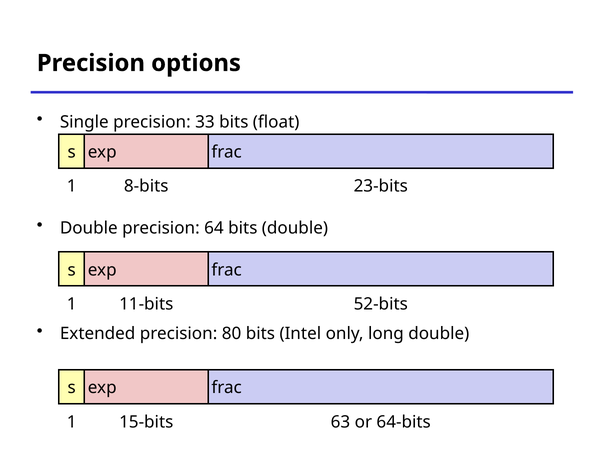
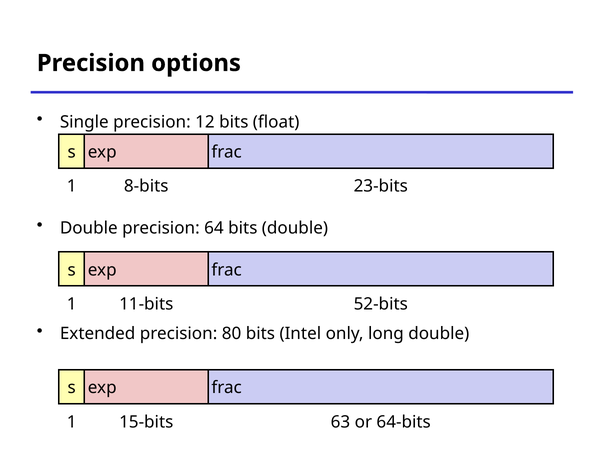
33: 33 -> 12
